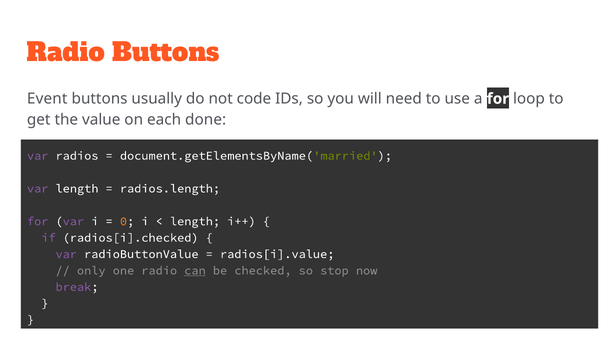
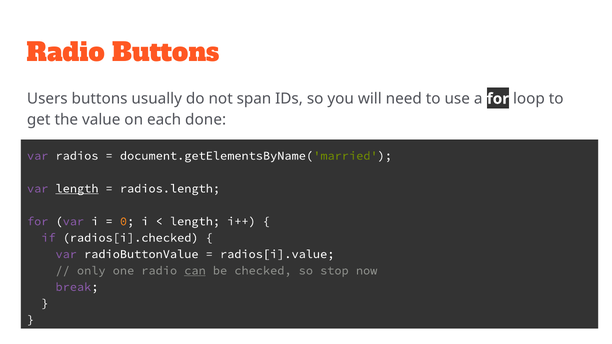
Event: Event -> Users
code: code -> span
length at (77, 189) underline: none -> present
